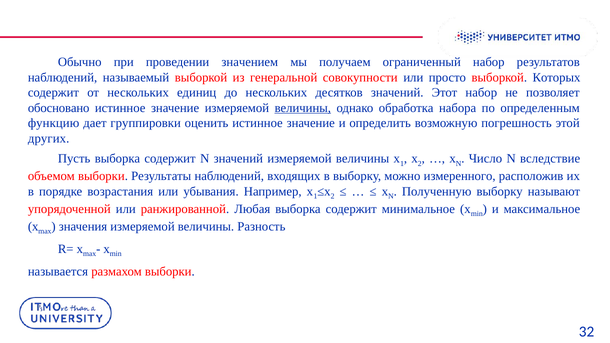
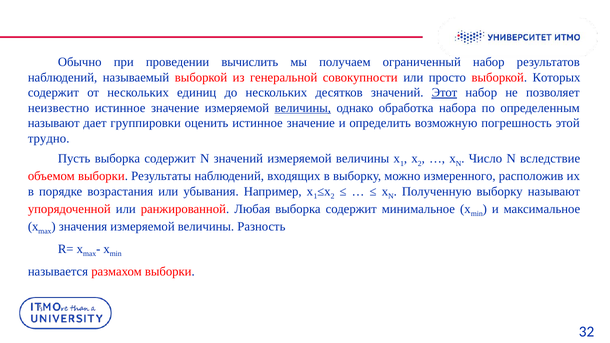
значением: значением -> вычислить
Этот underline: none -> present
обосновано: обосновано -> неизвестно
функцию at (54, 123): функцию -> называют
других: других -> трудно
